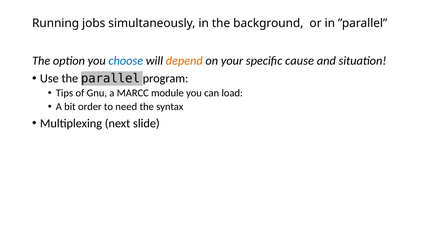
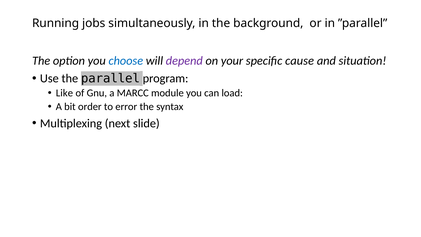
depend colour: orange -> purple
Tips: Tips -> Like
need: need -> error
